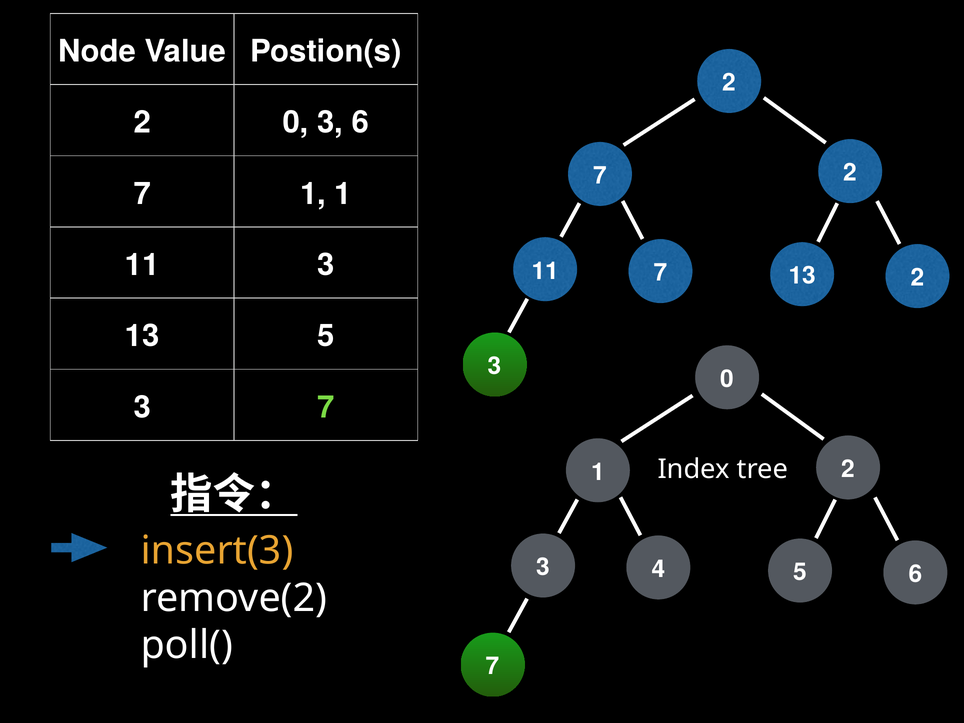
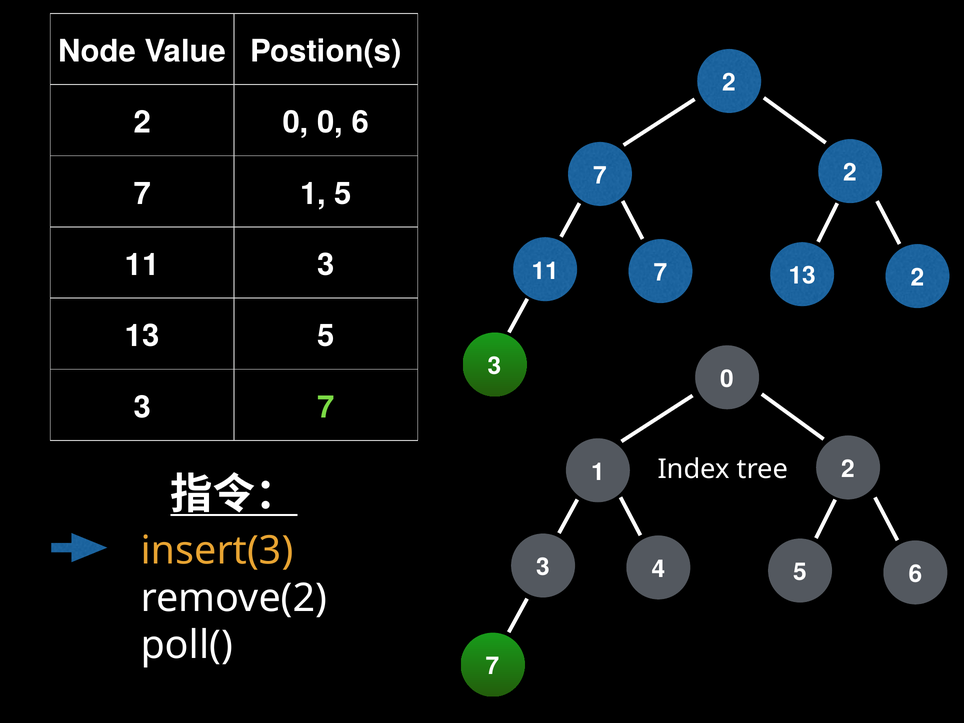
0 3: 3 -> 0
1 1: 1 -> 5
